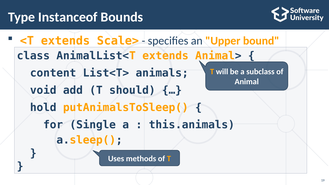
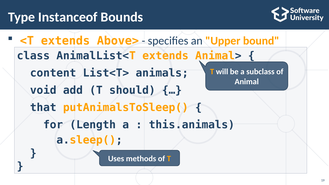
Scale>: Scale> -> Above>
hold: hold -> that
Single: Single -> Length
